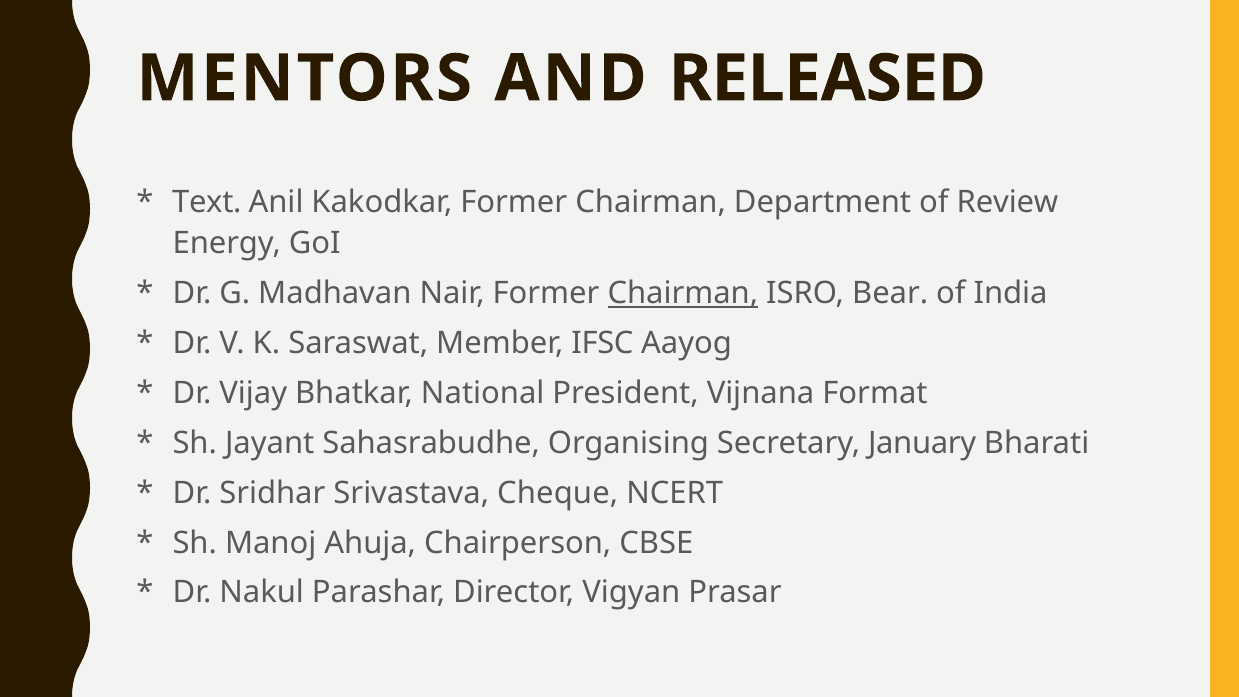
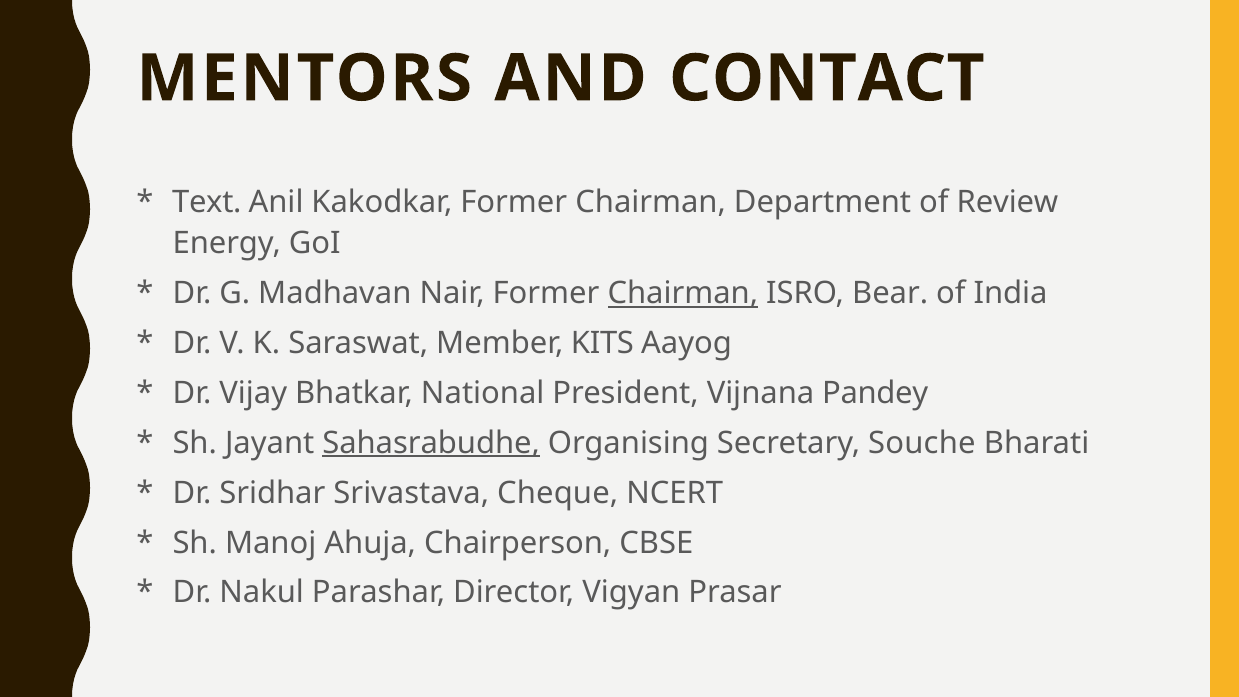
RELEASED: RELEASED -> CONTACT
IFSC: IFSC -> KITS
Format: Format -> Pandey
Sahasrabudhe underline: none -> present
January: January -> Souche
